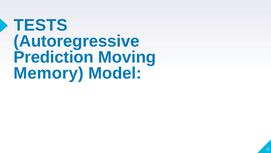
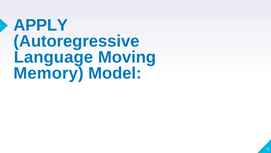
TESTS: TESTS -> APPLY
Prediction: Prediction -> Language
